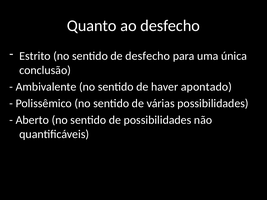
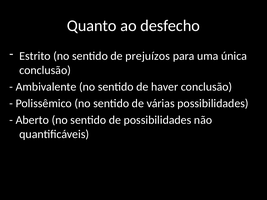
de desfecho: desfecho -> prejuízos
haver apontado: apontado -> conclusão
